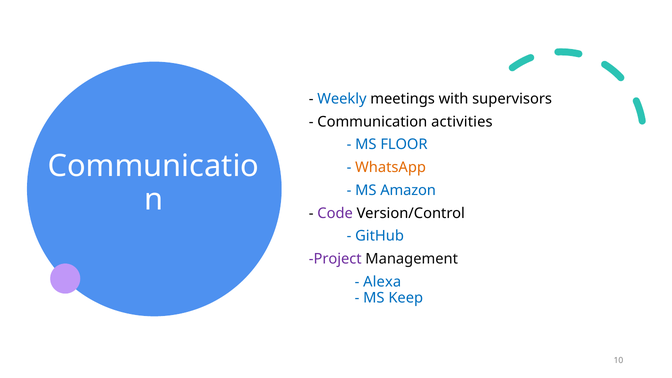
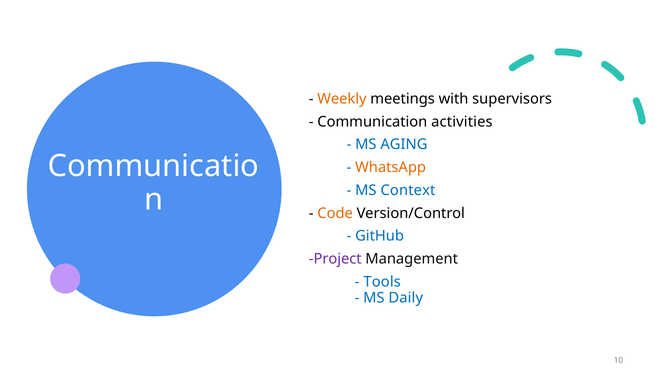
Weekly colour: blue -> orange
FLOOR: FLOOR -> AGING
Amazon: Amazon -> Context
Code colour: purple -> orange
Alexa: Alexa -> Tools
Keep: Keep -> Daily
